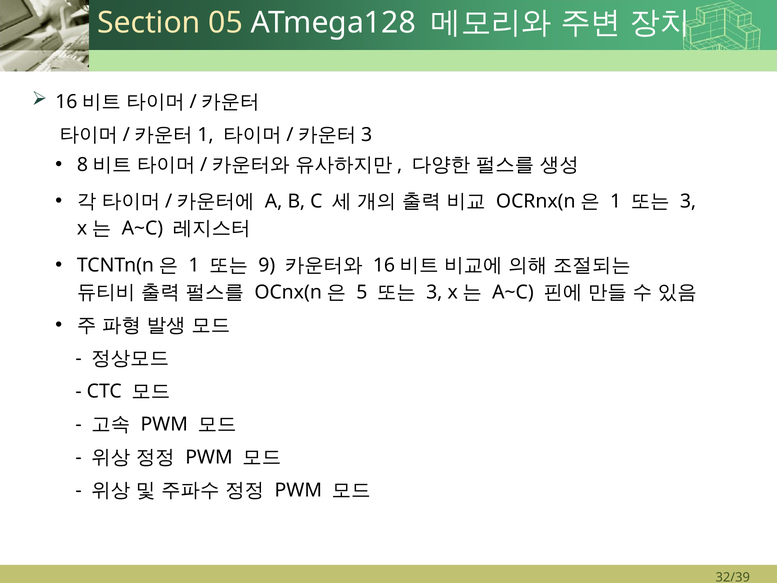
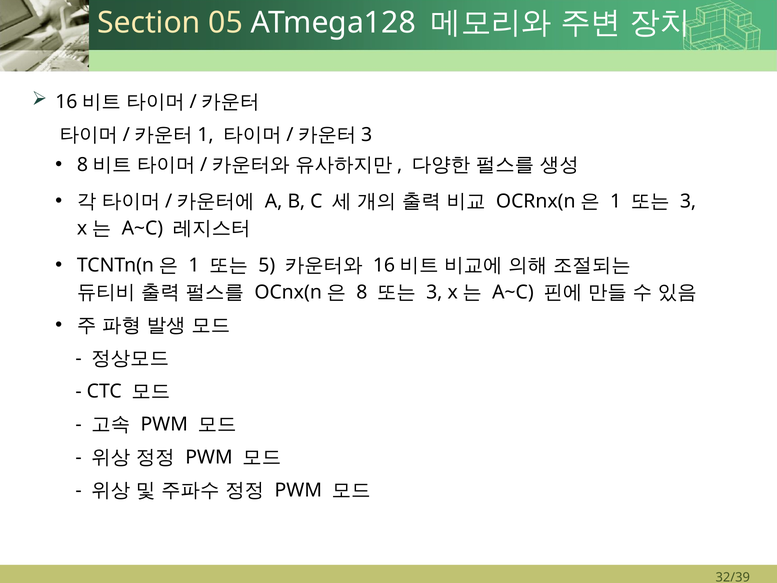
9: 9 -> 5
5: 5 -> 8
